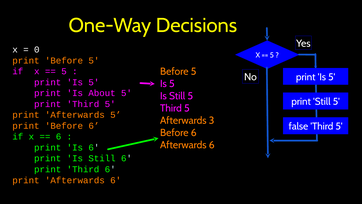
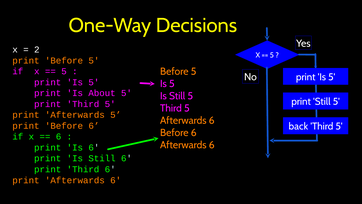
0: 0 -> 2
3 at (212, 120): 3 -> 6
false: false -> back
